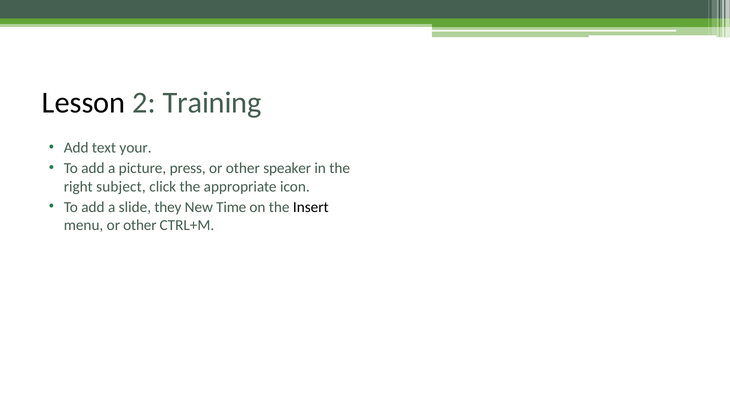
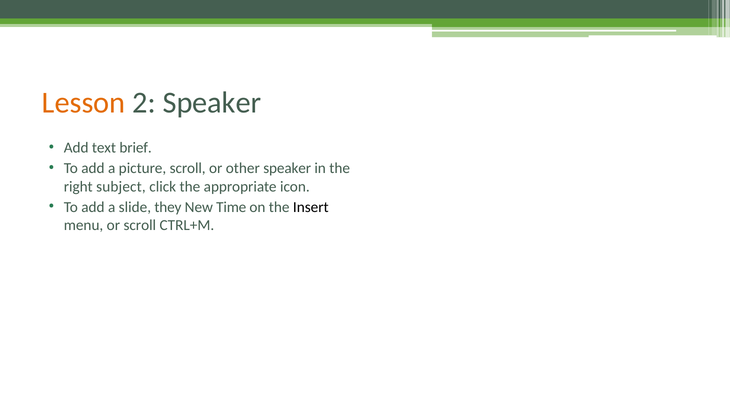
Lesson colour: black -> orange
2 Training: Training -> Speaker
your: your -> brief
picture press: press -> scroll
menu or other: other -> scroll
